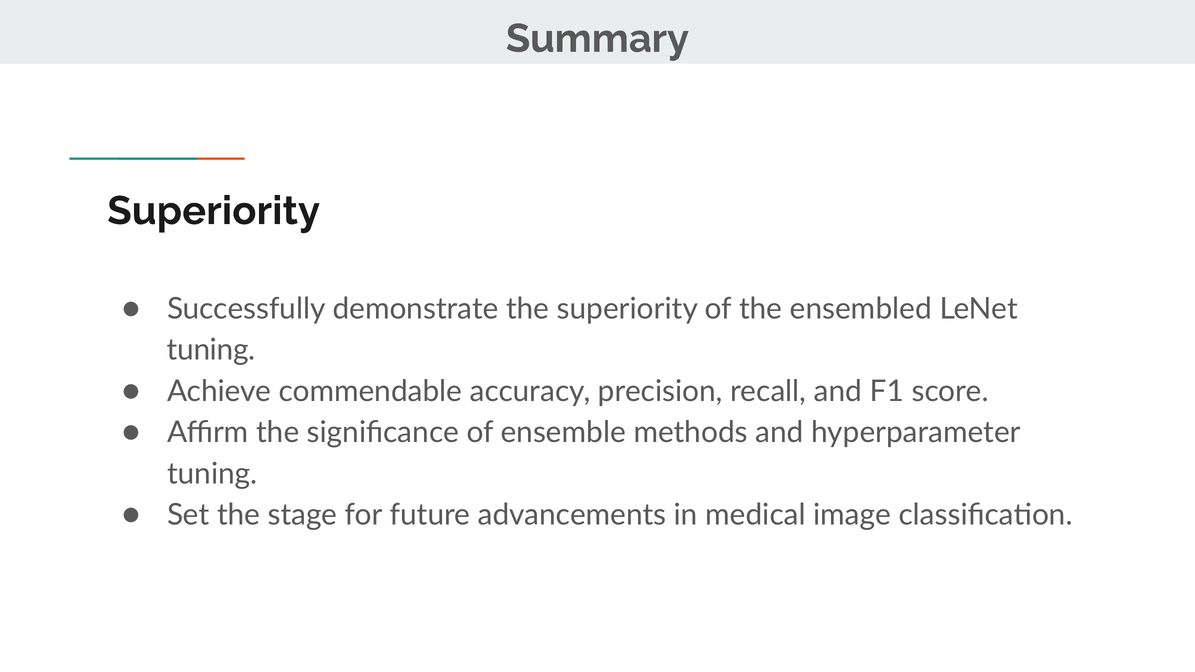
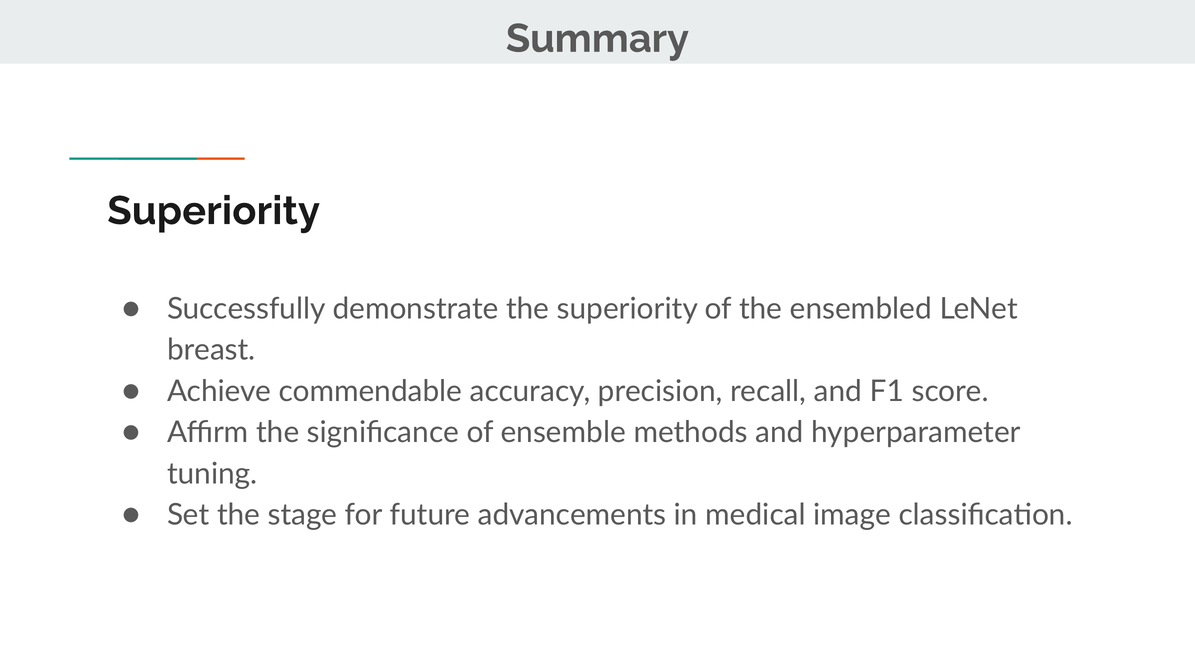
tuning at (211, 350): tuning -> breast
